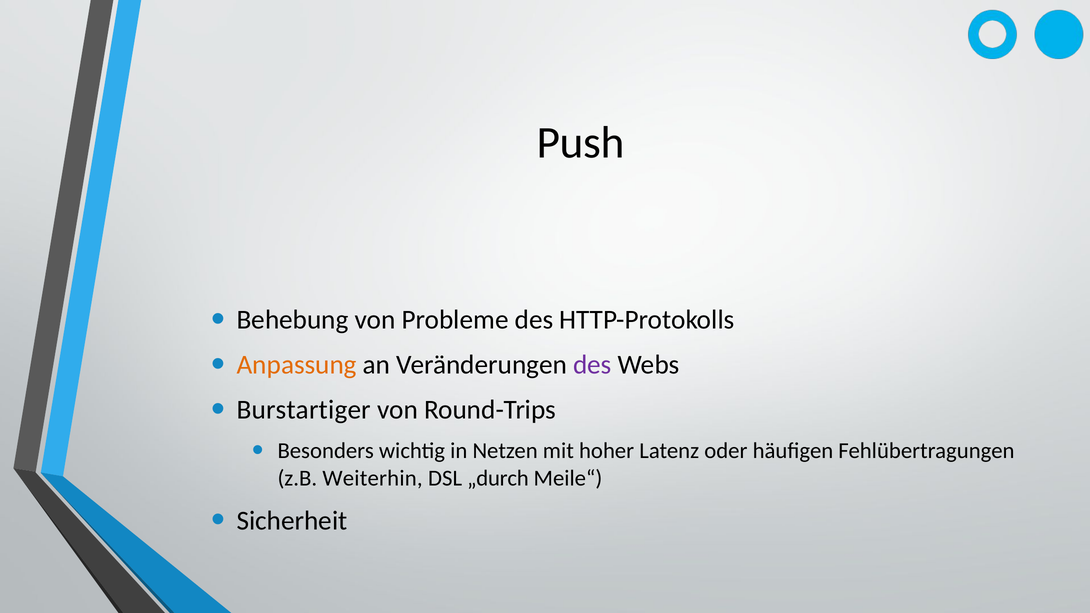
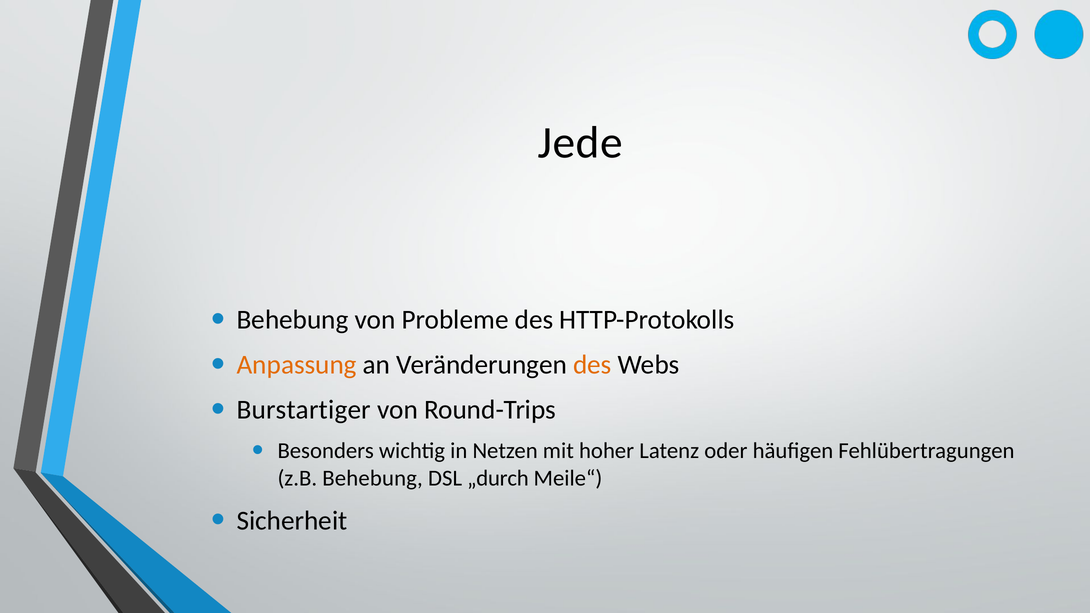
Push: Push -> Jede
des at (592, 365) colour: purple -> orange
z.B Weiterhin: Weiterhin -> Behebung
